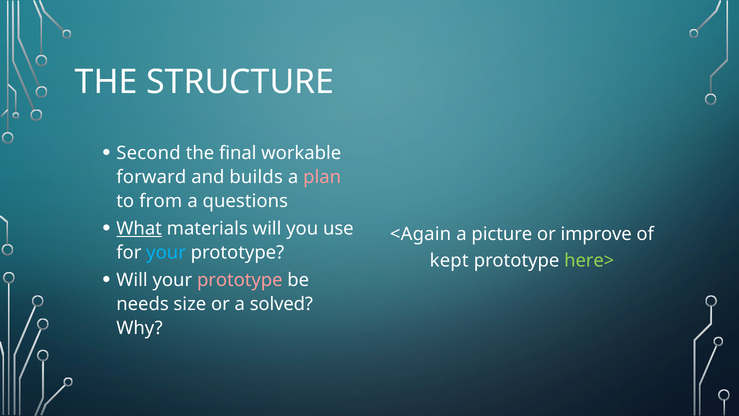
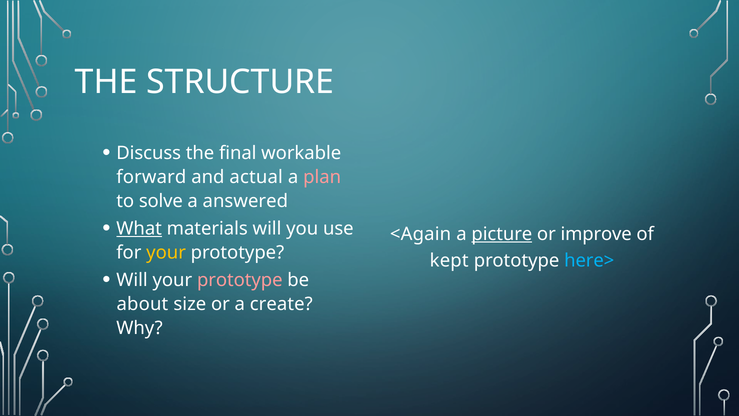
Second: Second -> Discuss
builds: builds -> actual
from: from -> solve
questions: questions -> answered
picture underline: none -> present
your at (166, 252) colour: light blue -> yellow
here> colour: light green -> light blue
needs: needs -> about
solved: solved -> create
